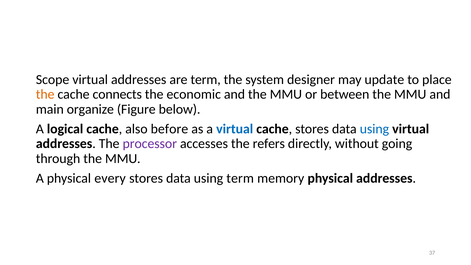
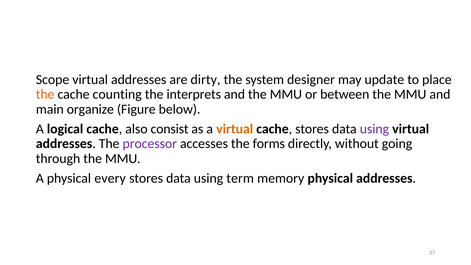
are term: term -> dirty
connects: connects -> counting
economic: economic -> interprets
before: before -> consist
virtual at (235, 129) colour: blue -> orange
using at (374, 129) colour: blue -> purple
refers: refers -> forms
